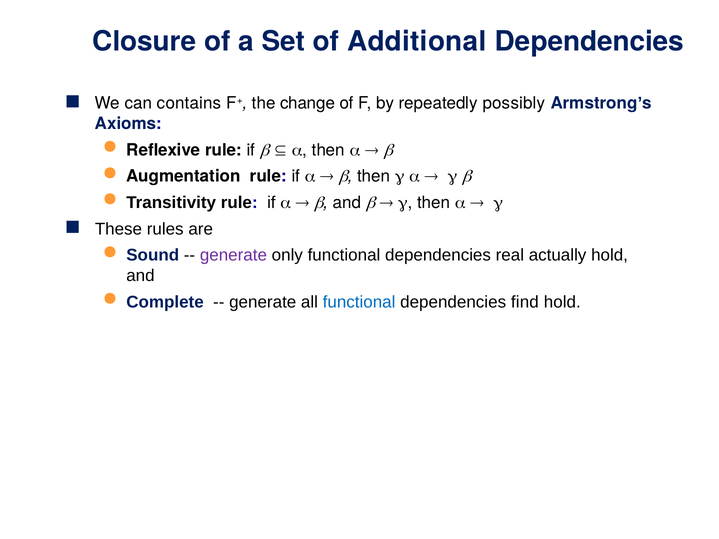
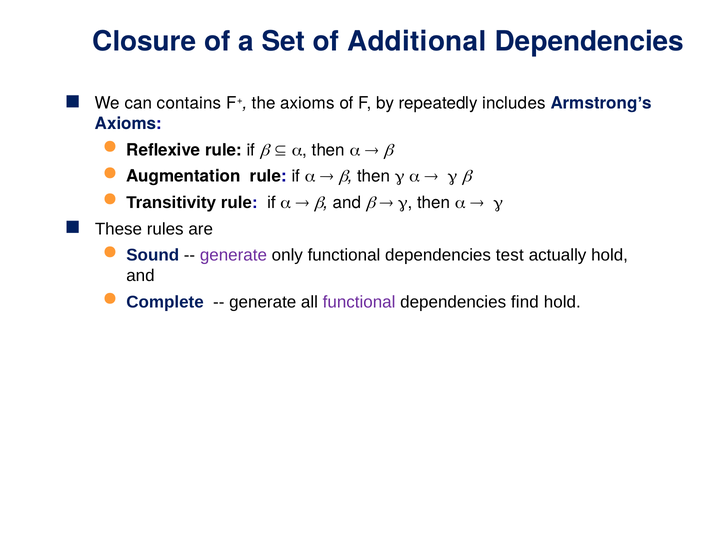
the change: change -> axioms
possibly: possibly -> includes
real: real -> test
functional at (359, 302) colour: blue -> purple
